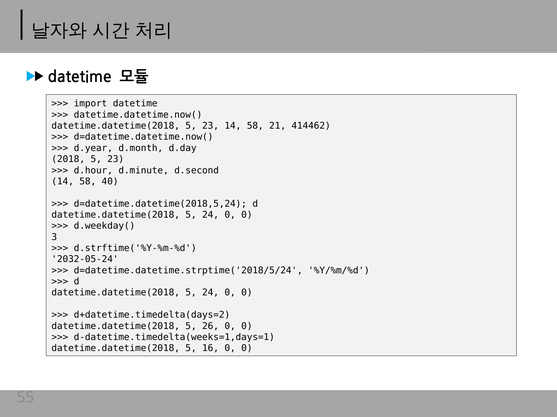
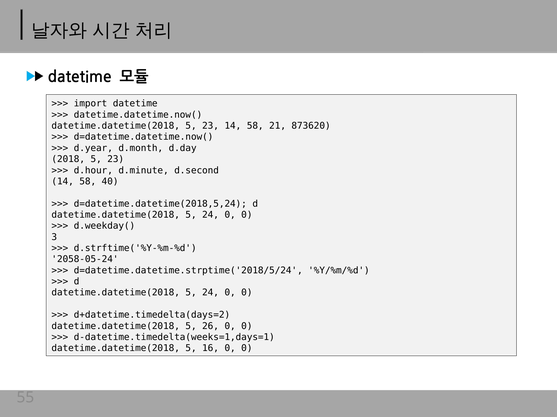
414462: 414462 -> 873620
2032-05-24: 2032-05-24 -> 2058-05-24
